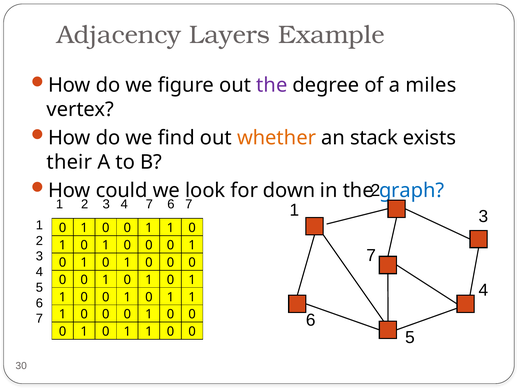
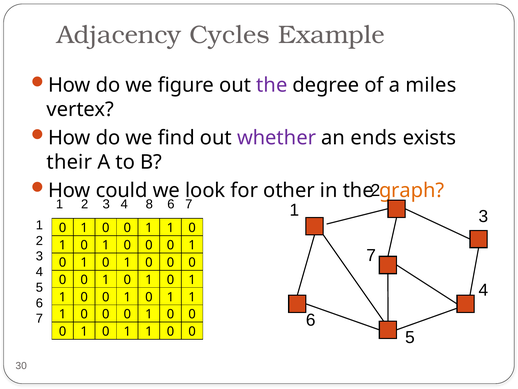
Layers: Layers -> Cycles
whether colour: orange -> purple
stack: stack -> ends
down: down -> other
graph colour: blue -> orange
7 at (149, 204): 7 -> 8
